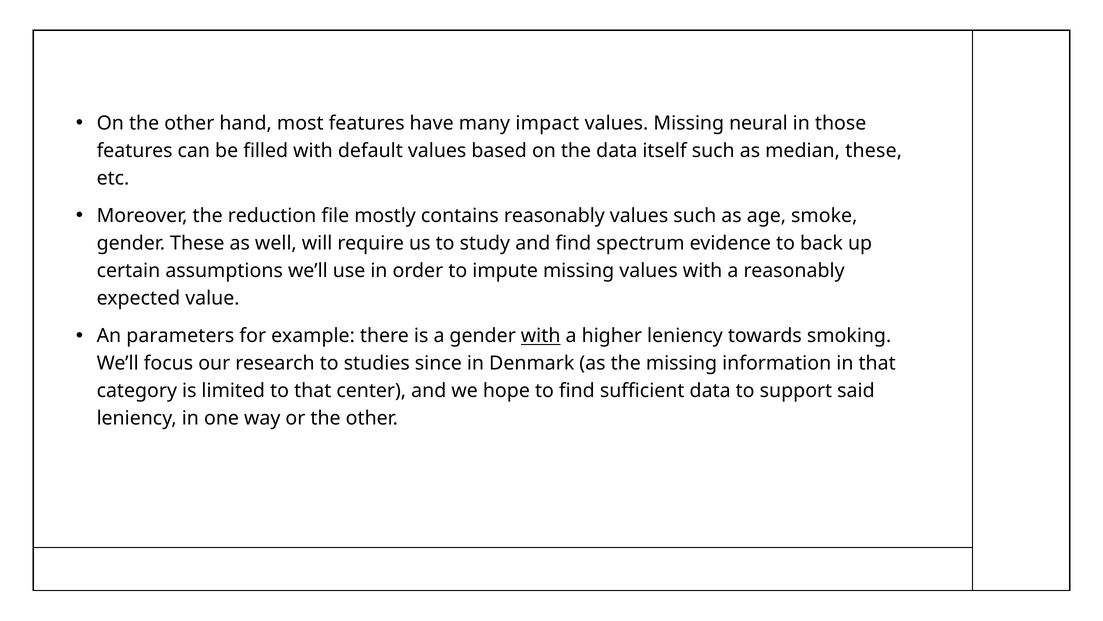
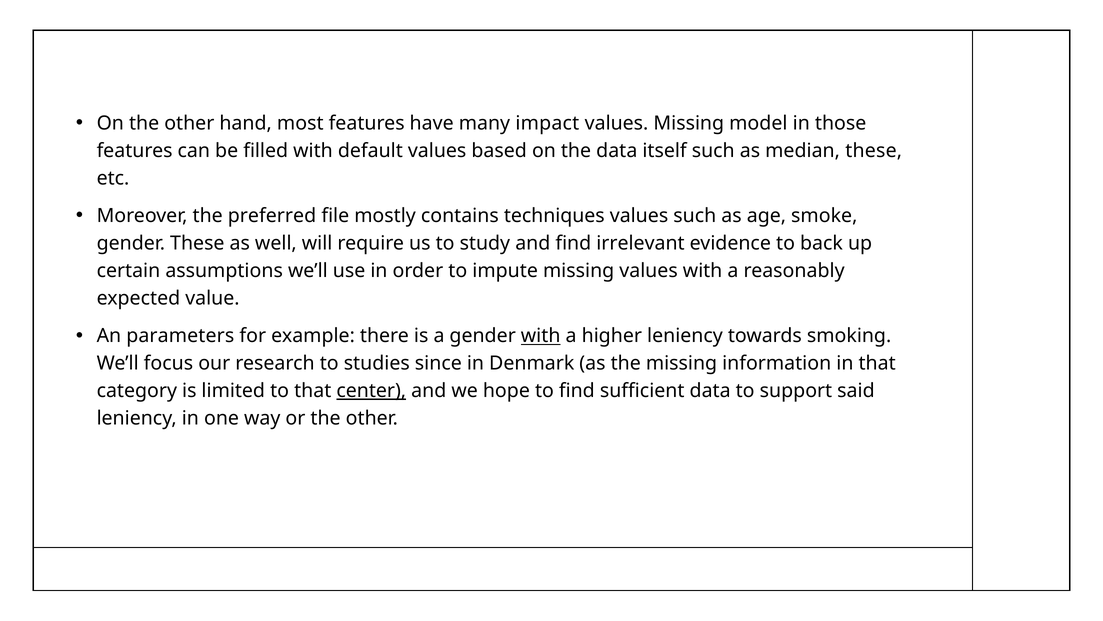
neural: neural -> model
reduction: reduction -> preferred
contains reasonably: reasonably -> techniques
spectrum: spectrum -> irrelevant
center underline: none -> present
